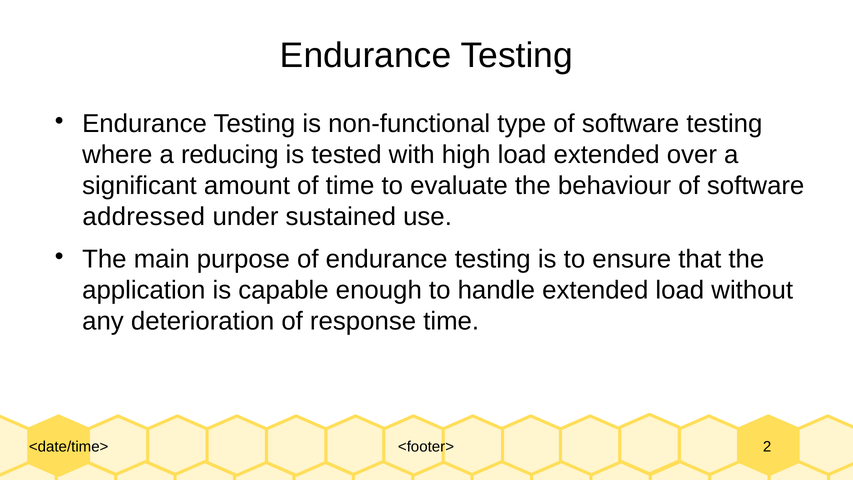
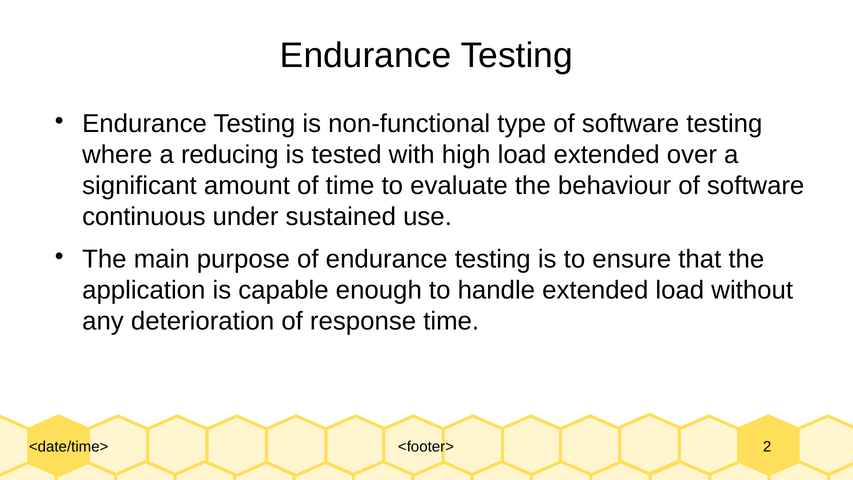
addressed: addressed -> continuous
